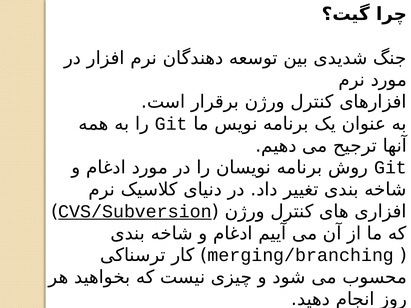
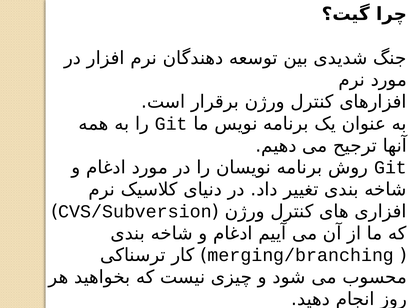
CVS/Subversion underline: present -> none
